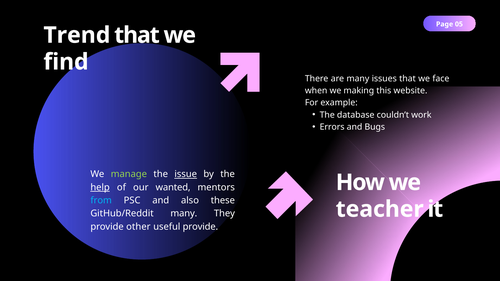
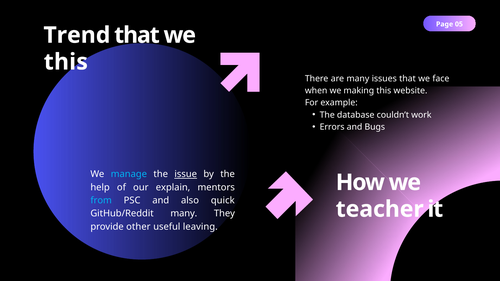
find at (66, 62): find -> this
manage colour: light green -> light blue
help underline: present -> none
wanted: wanted -> explain
these: these -> quick
useful provide: provide -> leaving
